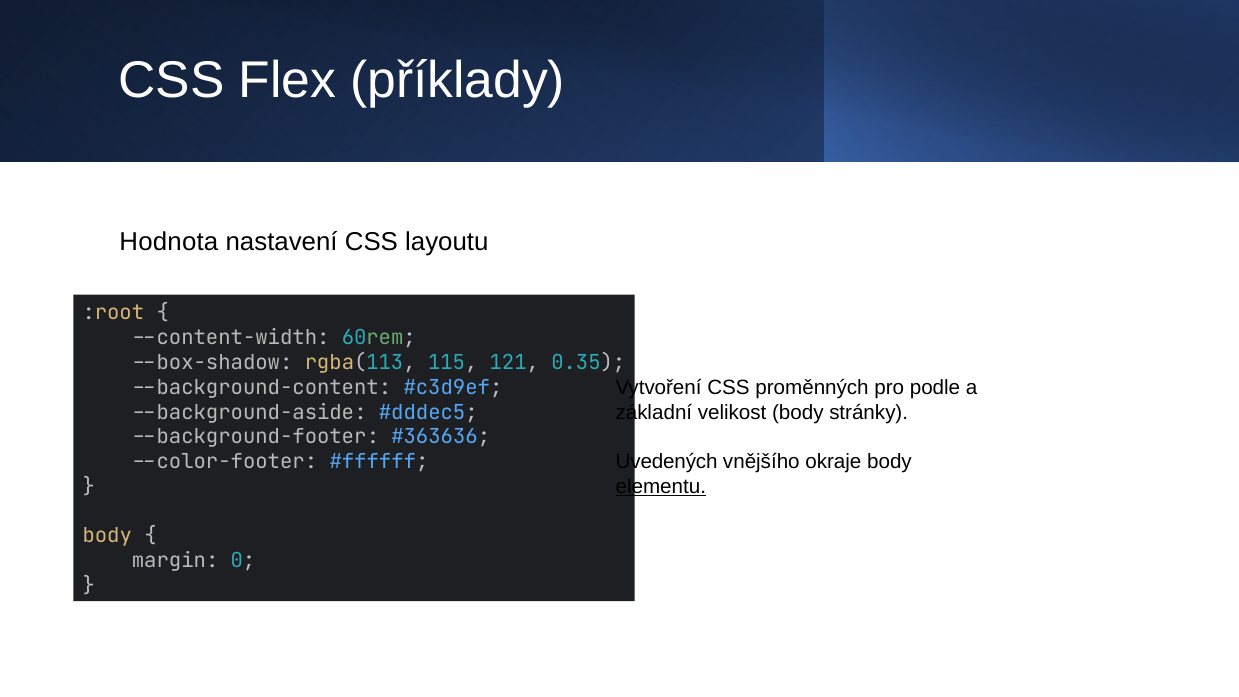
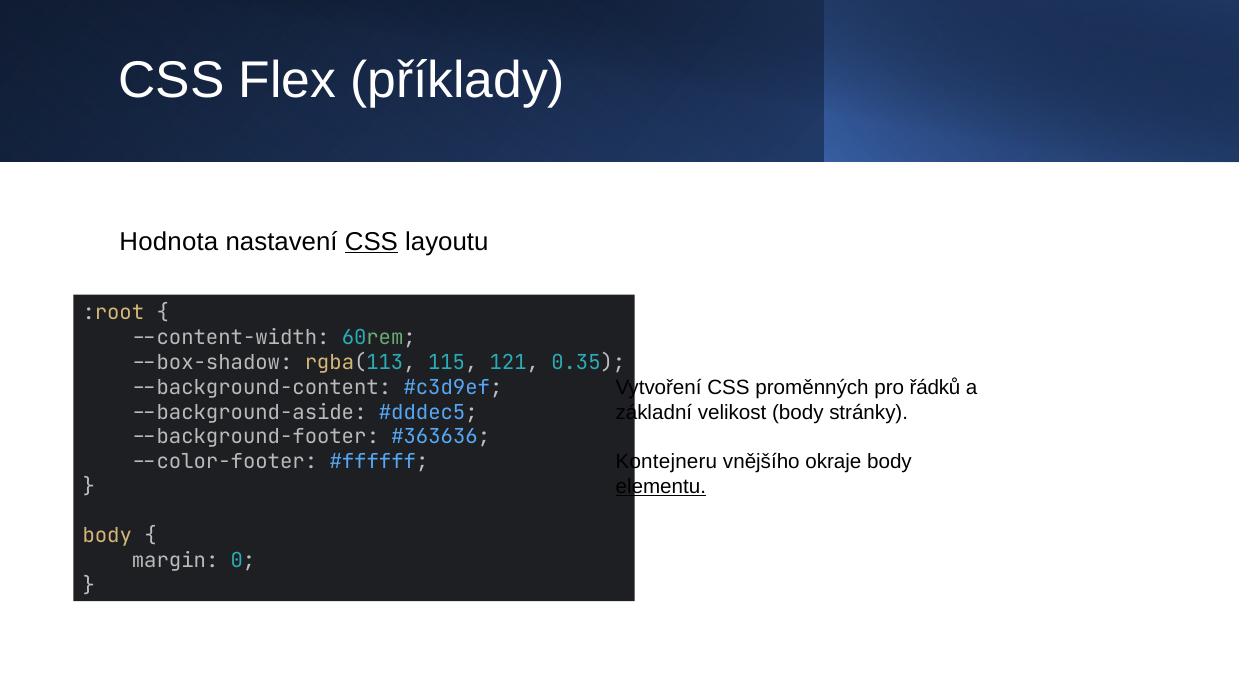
CSS at (371, 241) underline: none -> present
podle: podle -> řádků
Uvedených: Uvedených -> Kontejneru
